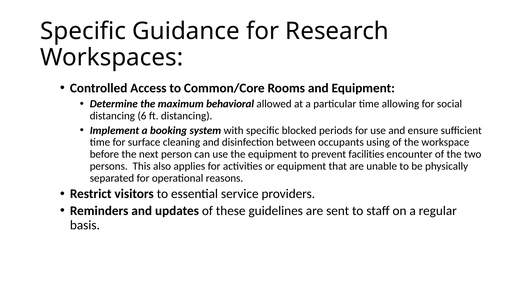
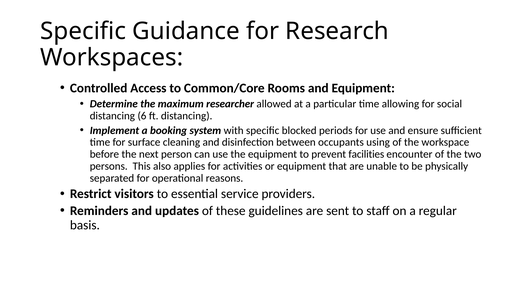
behavioral: behavioral -> researcher
